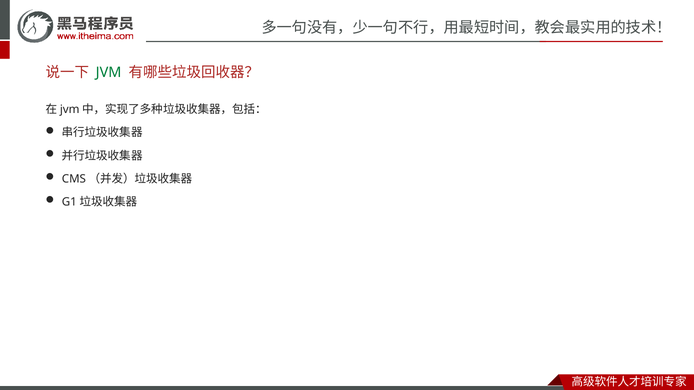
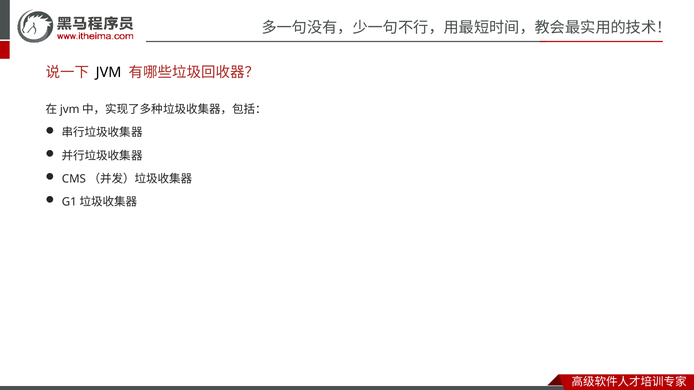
JVM colour: green -> black
